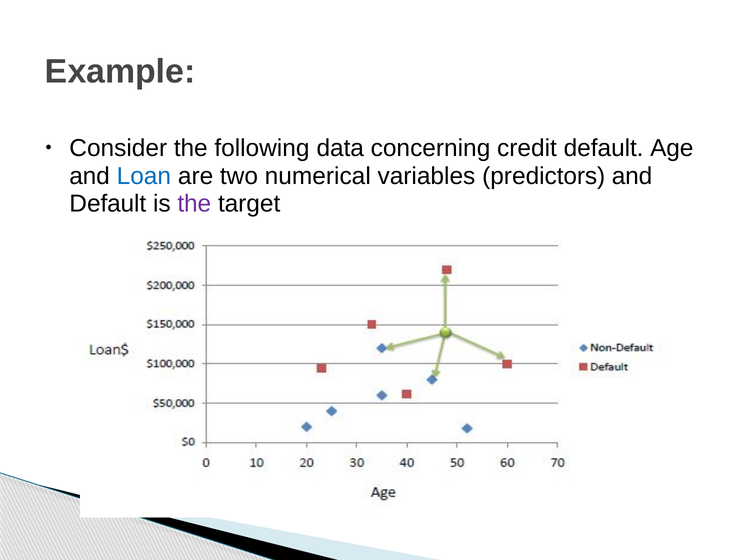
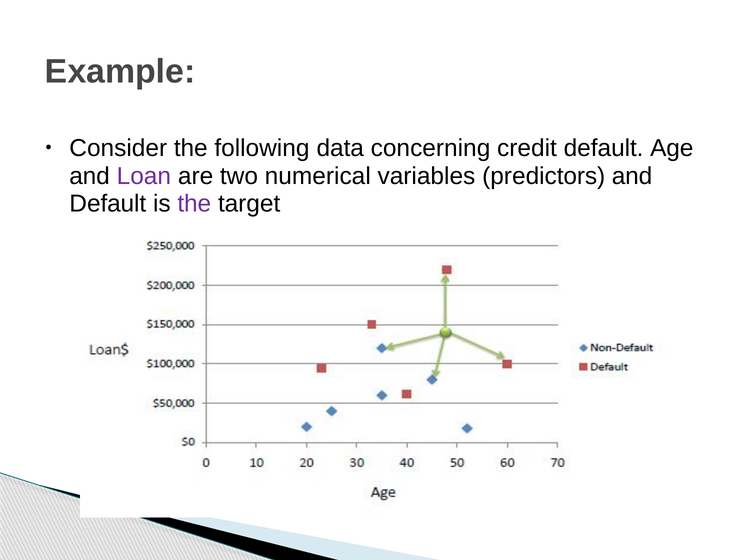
Loan colour: blue -> purple
